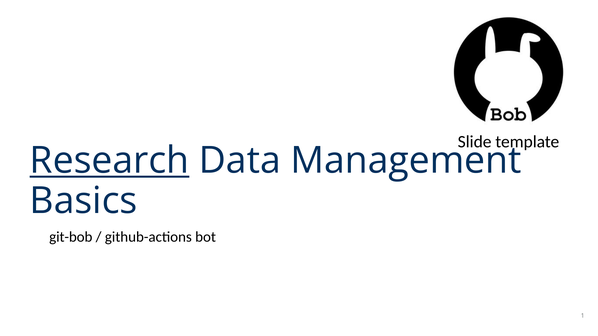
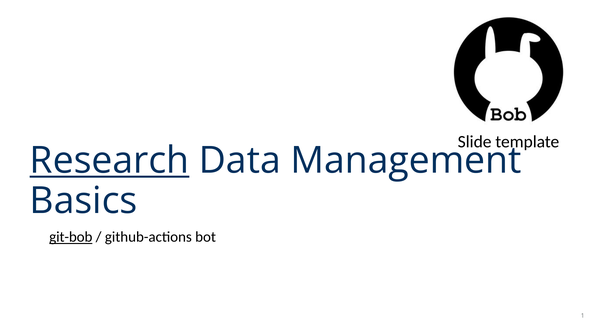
git-bob underline: none -> present
